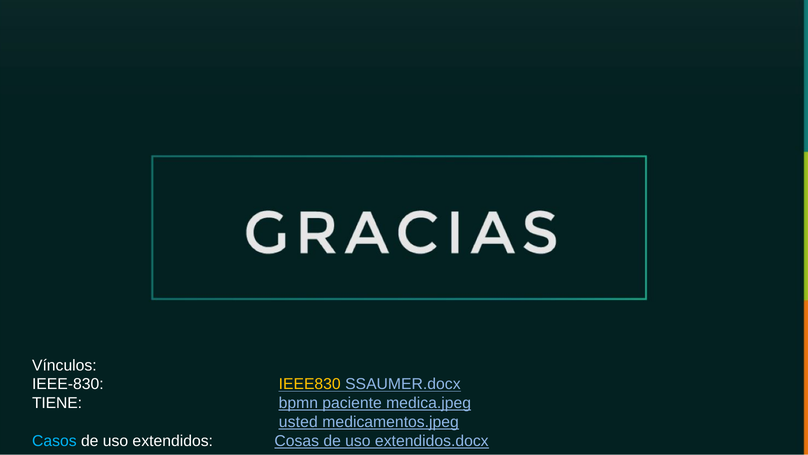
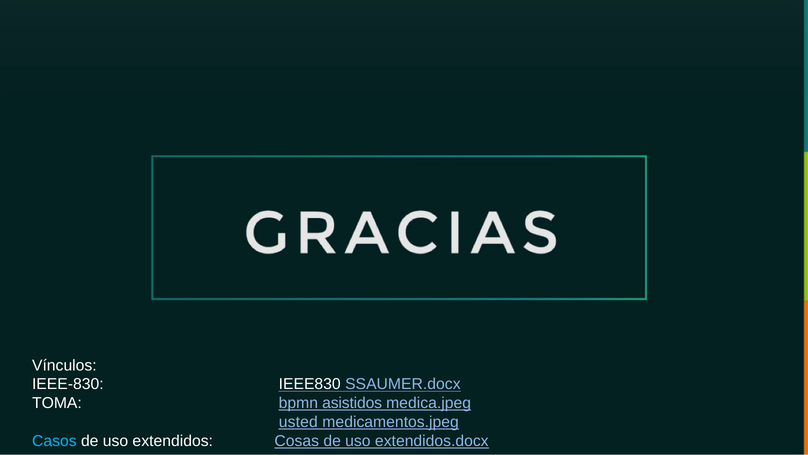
IEEE830 colour: yellow -> white
TIENE: TIENE -> TOMA
paciente: paciente -> asistidos
